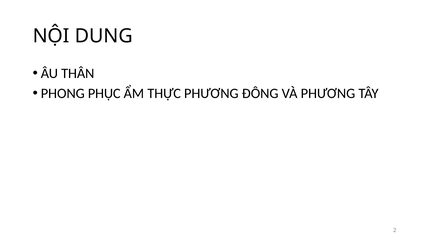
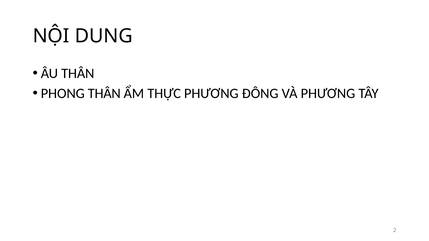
PHONG PHỤC: PHỤC -> THÂN
